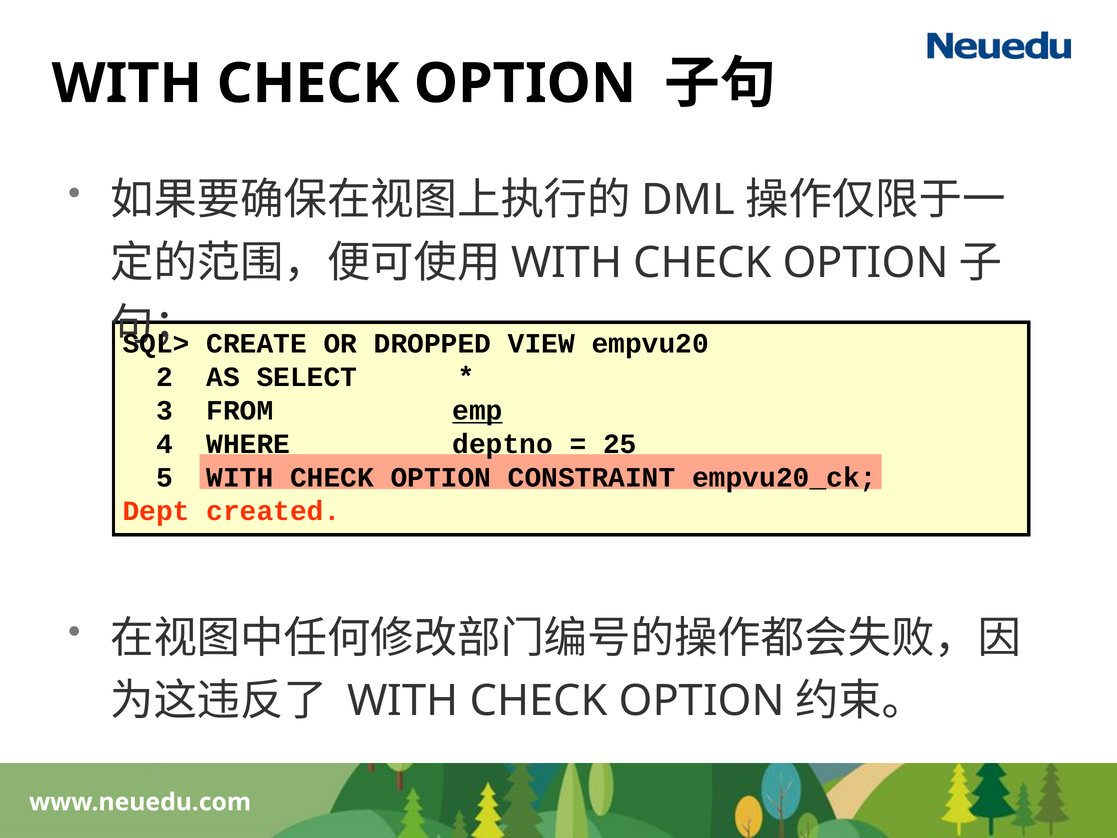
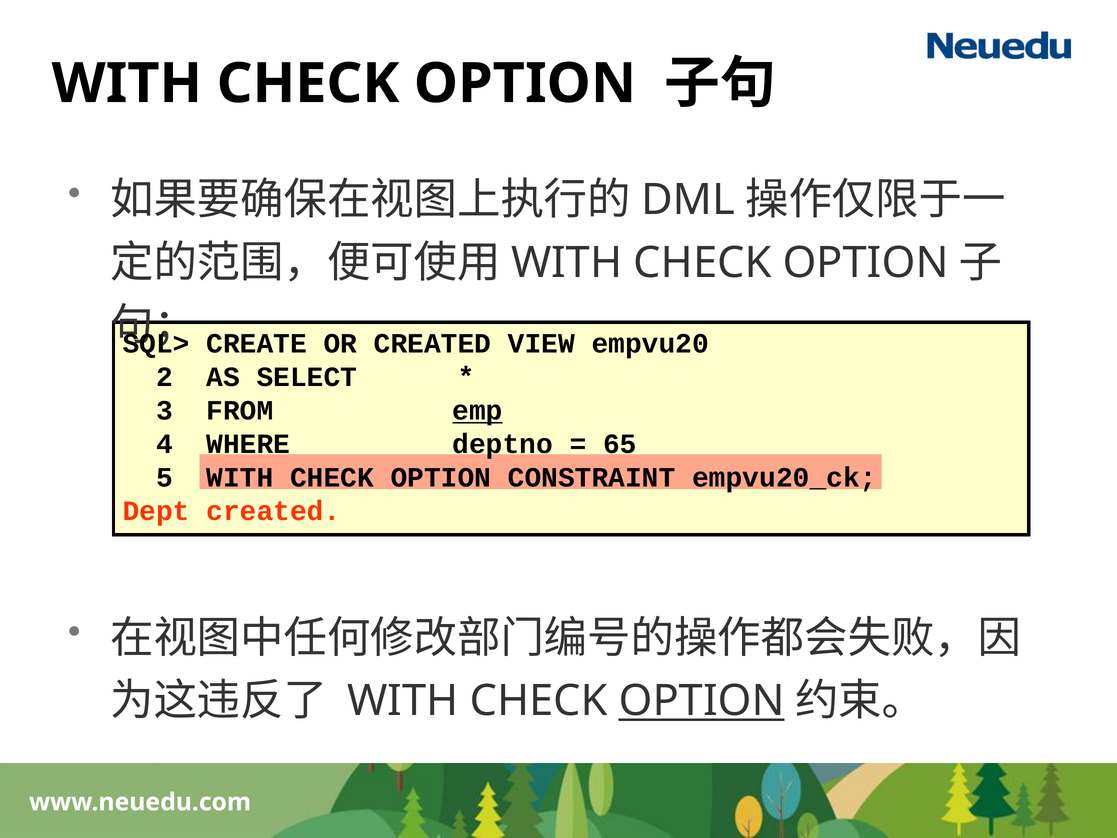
OR DROPPED: DROPPED -> CREATED
25: 25 -> 65
OPTION at (702, 701) underline: none -> present
